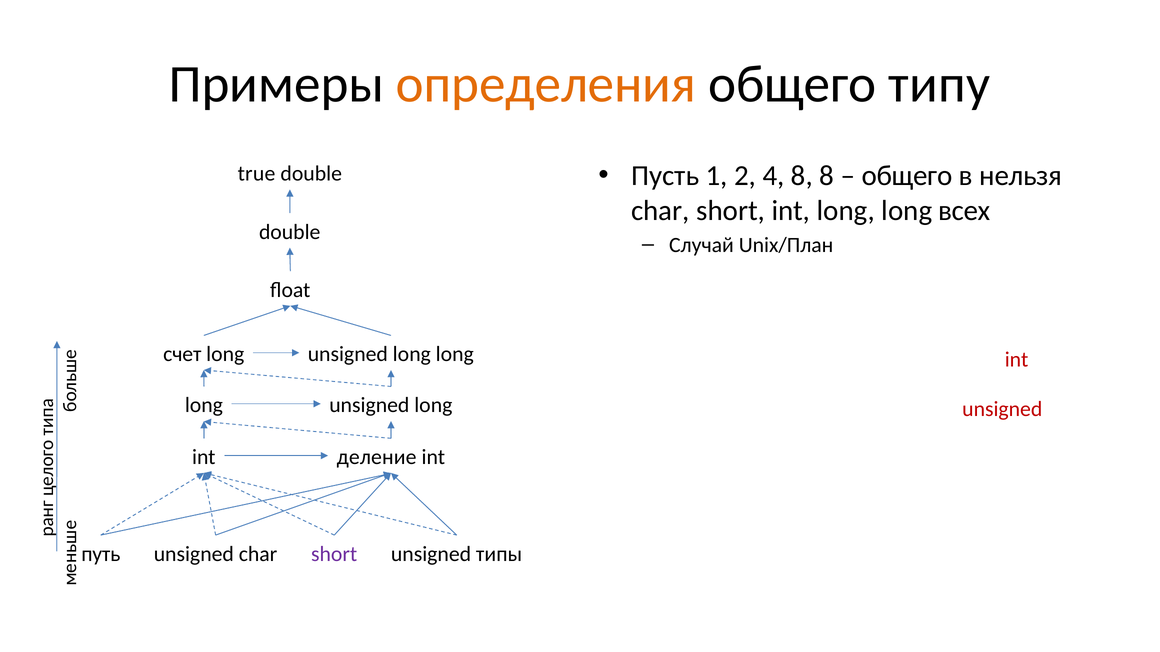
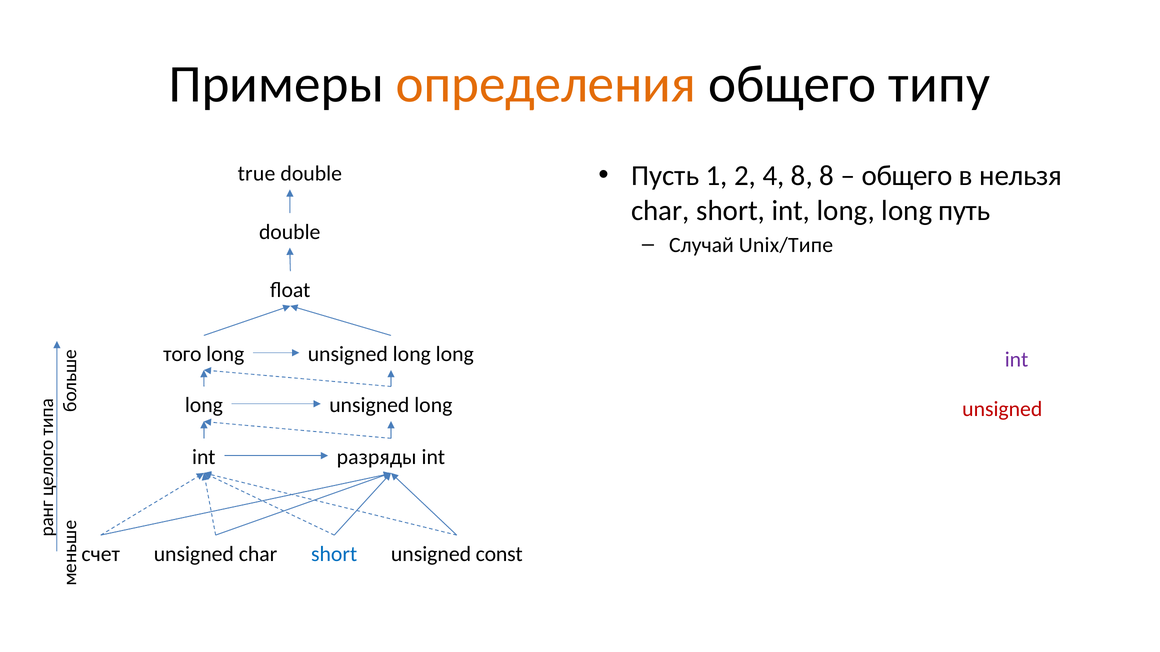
всех: всех -> путь
Unix/План: Unix/План -> Unix/Типе
счет at (182, 355): счет -> того
int at (1017, 360) colour: red -> purple
деление: деление -> разряды
путь: путь -> счет
short at (334, 554) colour: purple -> blue
типы: типы -> const
